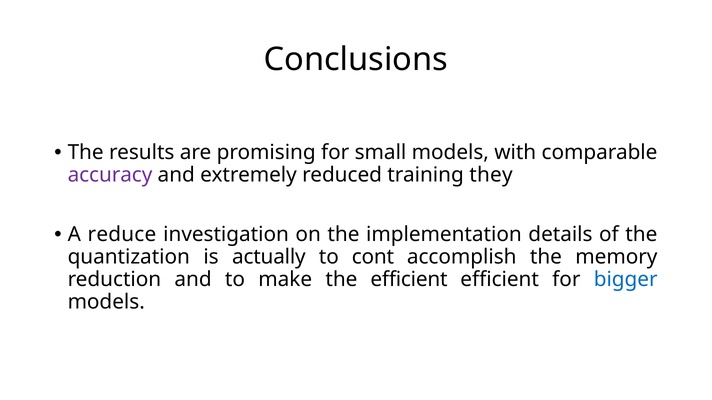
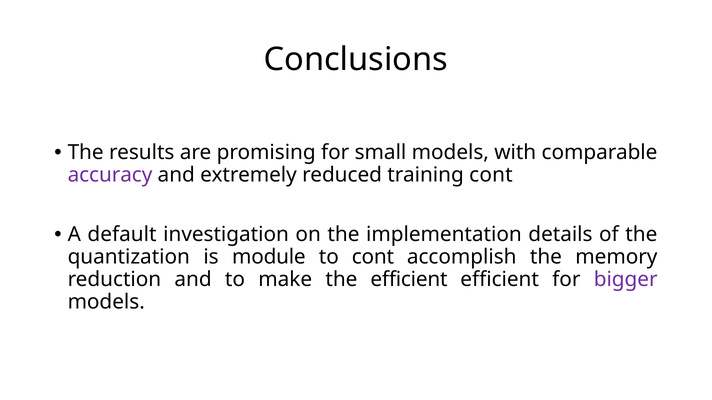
training they: they -> cont
reduce: reduce -> default
actually: actually -> module
bigger colour: blue -> purple
